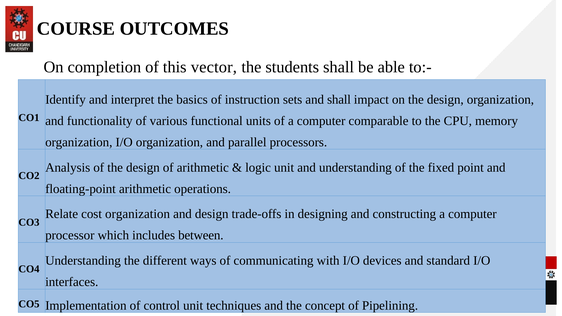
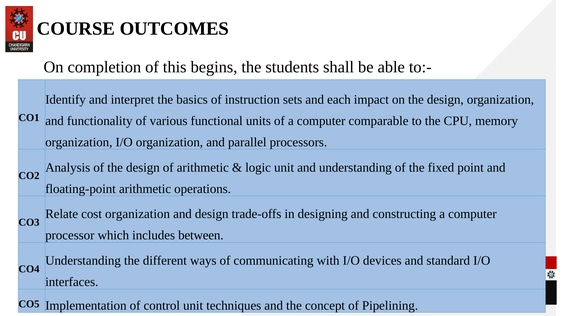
vector: vector -> begins
and shall: shall -> each
